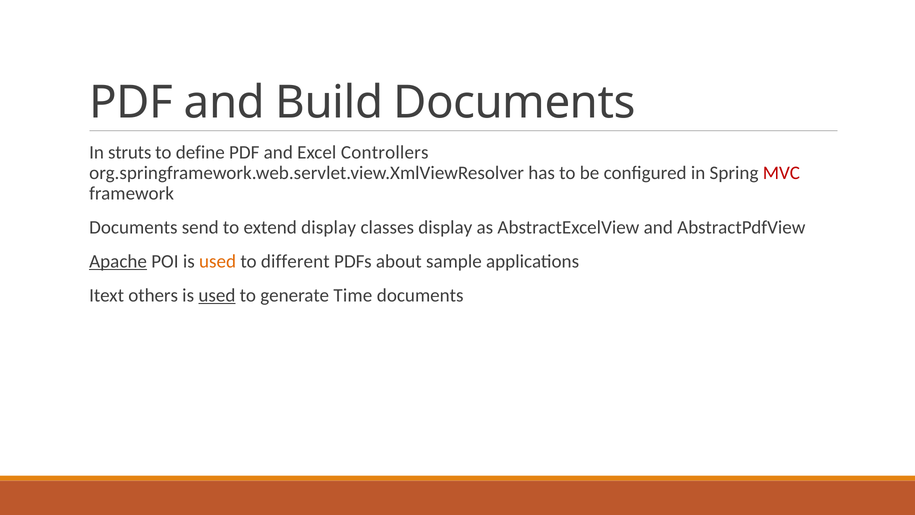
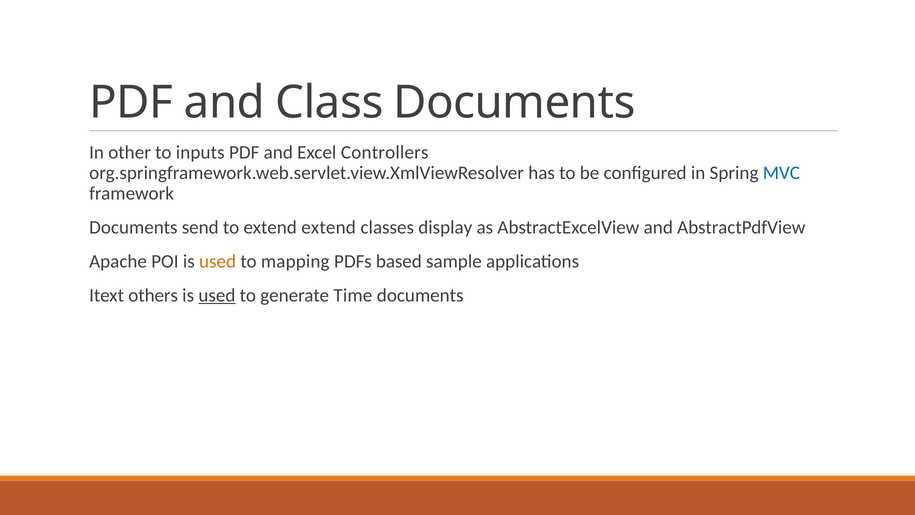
Build: Build -> Class
struts: struts -> other
define: define -> inputs
MVC colour: red -> blue
extend display: display -> extend
Apache underline: present -> none
different: different -> mapping
about: about -> based
